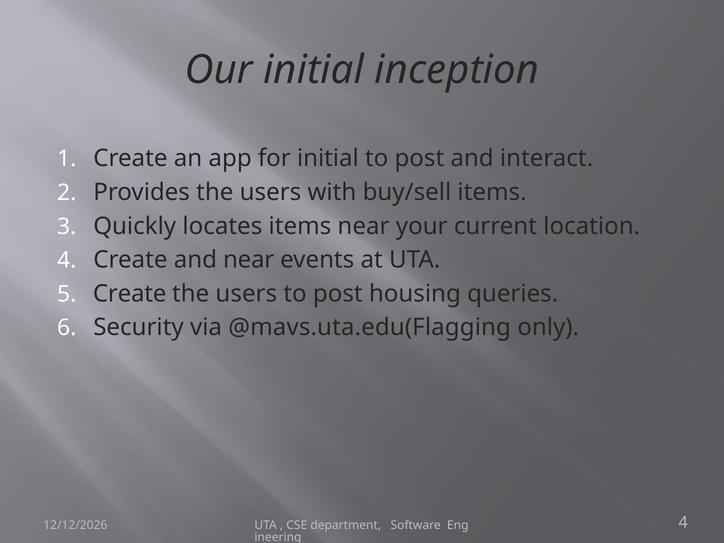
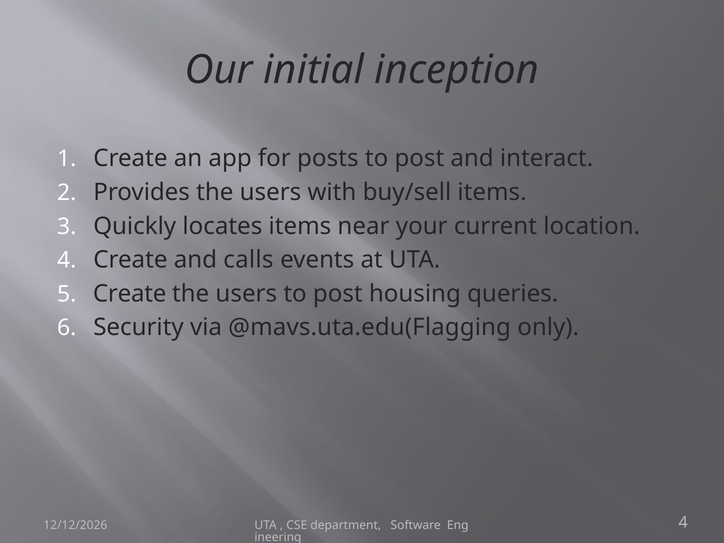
for initial: initial -> posts
and near: near -> calls
